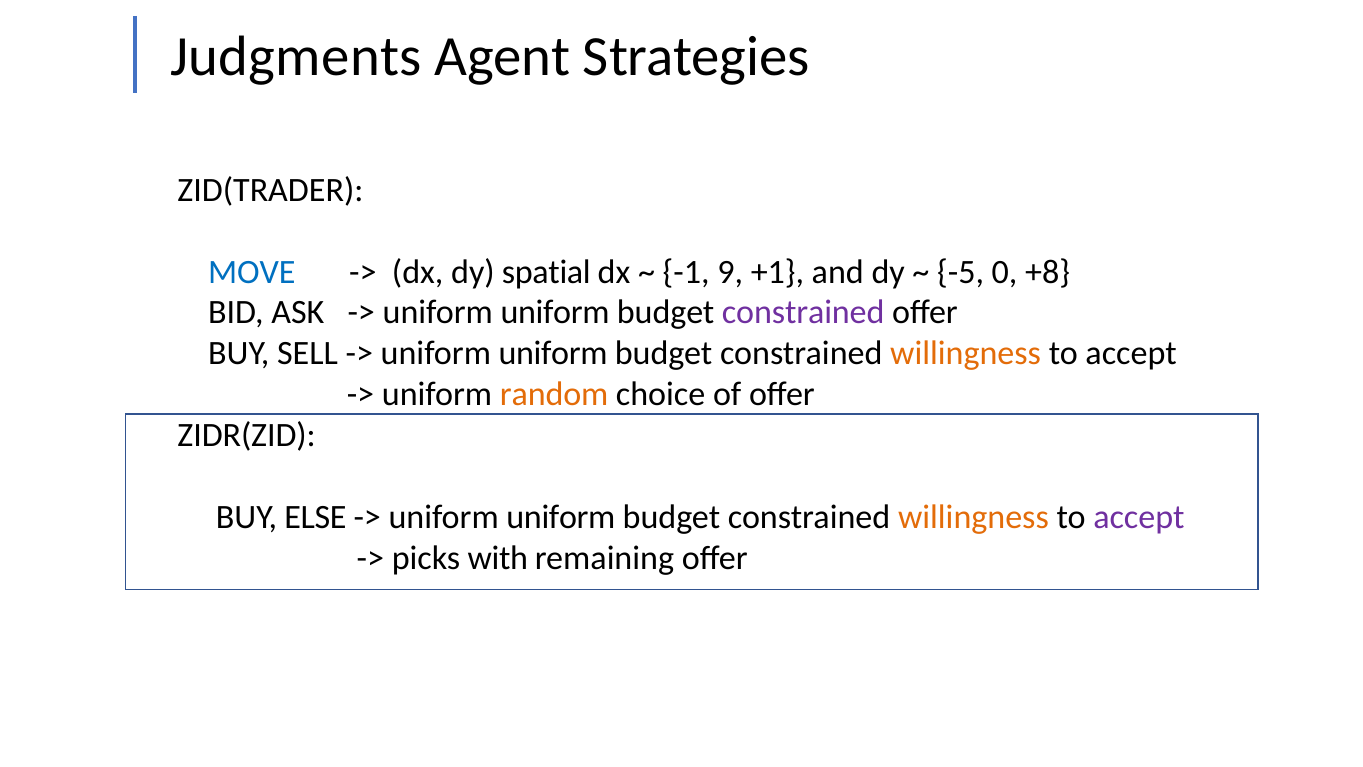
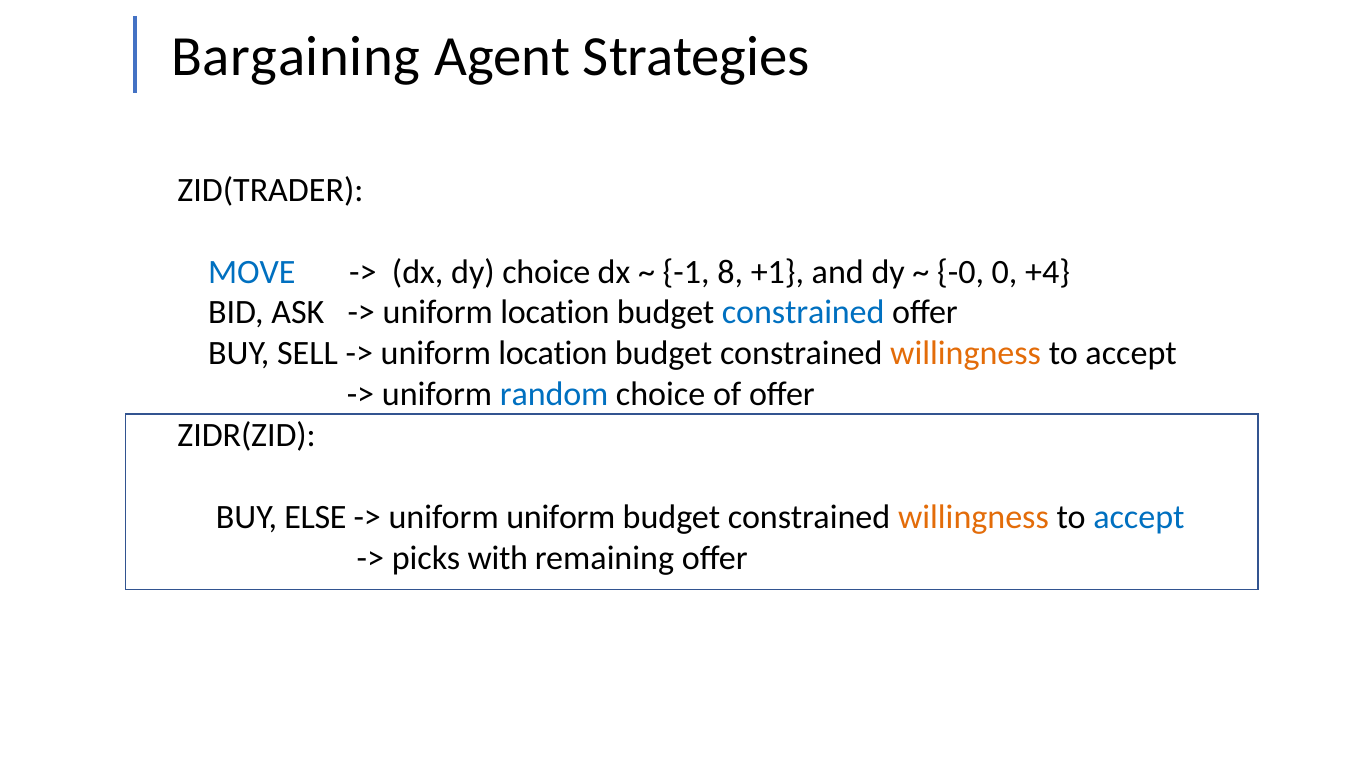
Judgments: Judgments -> Bargaining
dy spatial: spatial -> choice
9: 9 -> 8
-5: -5 -> -0
+8: +8 -> +4
uniform at (555, 313): uniform -> location
constrained at (803, 313) colour: purple -> blue
uniform at (553, 353): uniform -> location
random colour: orange -> blue
accept at (1139, 517) colour: purple -> blue
